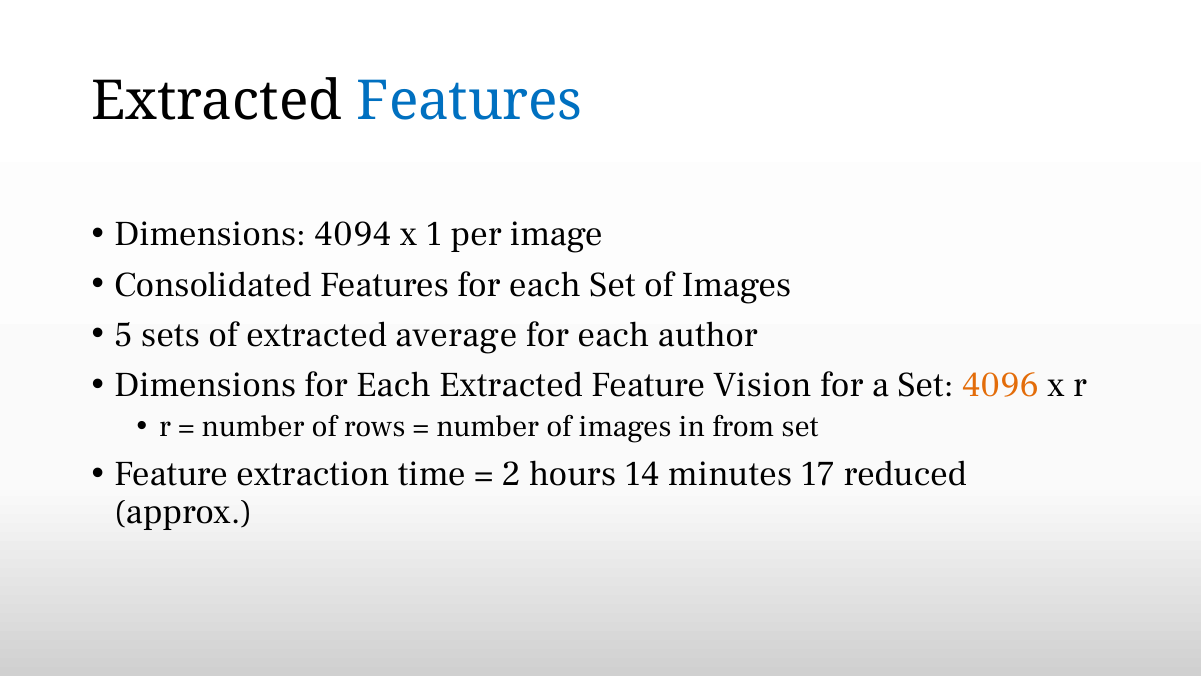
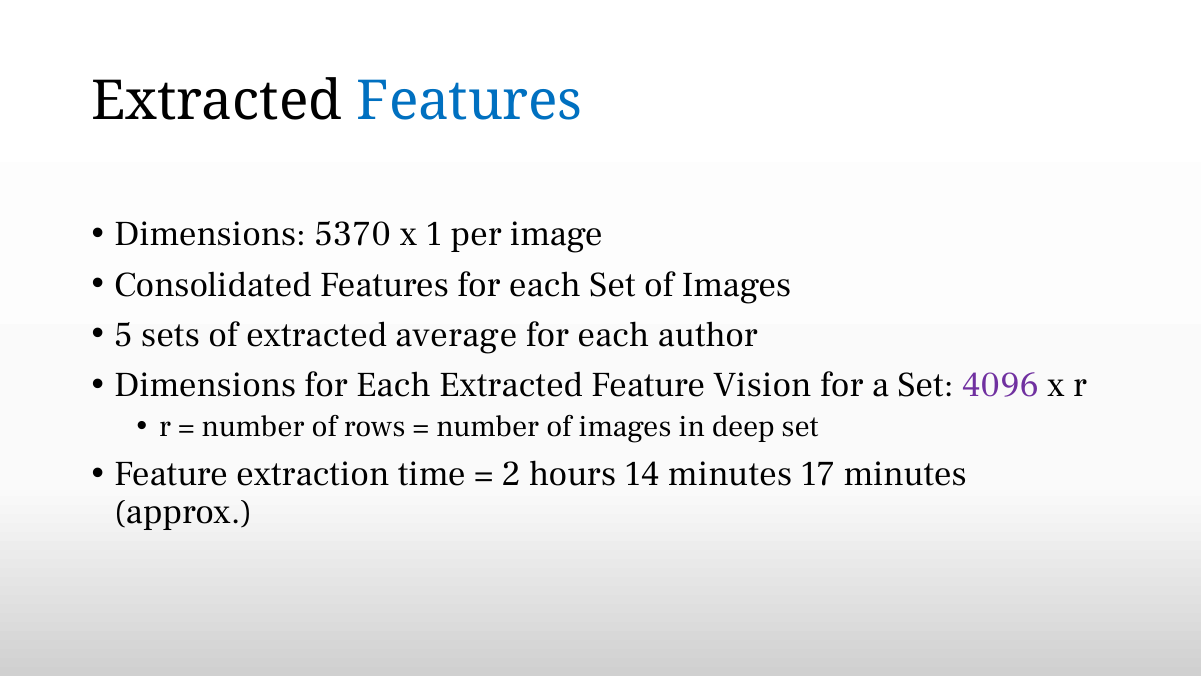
4094: 4094 -> 5370
4096 colour: orange -> purple
from: from -> deep
17 reduced: reduced -> minutes
